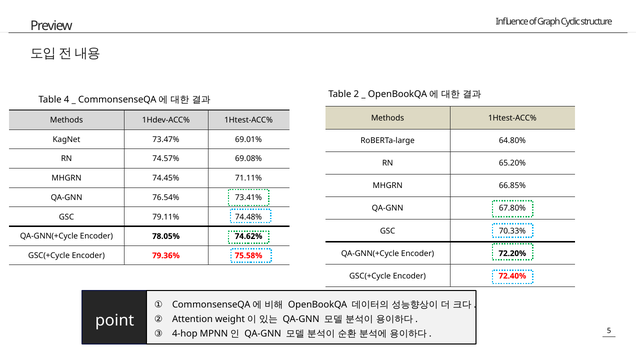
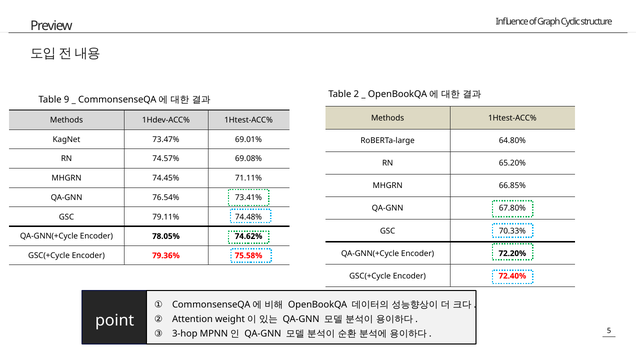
4: 4 -> 9
4-hop: 4-hop -> 3-hop
